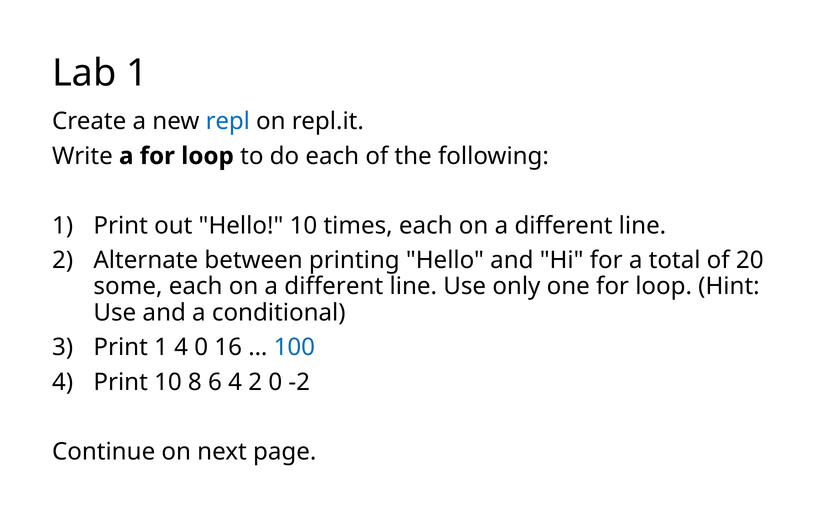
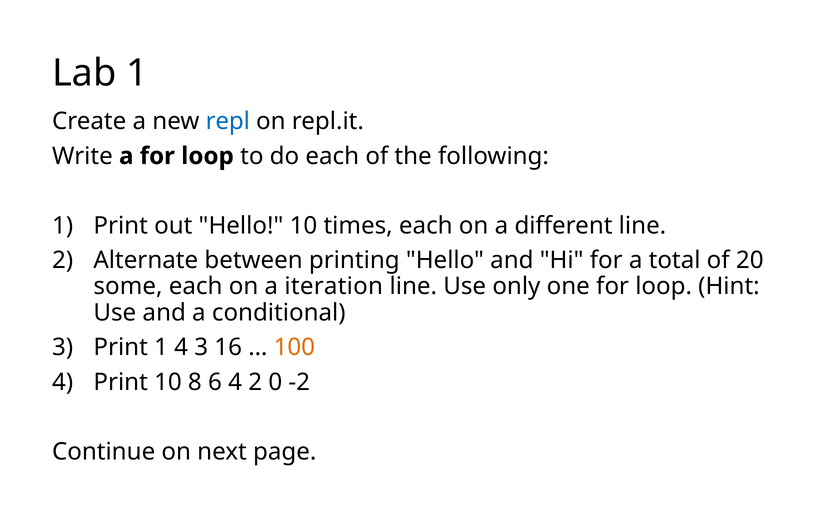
different at (334, 286): different -> iteration
4 0: 0 -> 3
100 colour: blue -> orange
